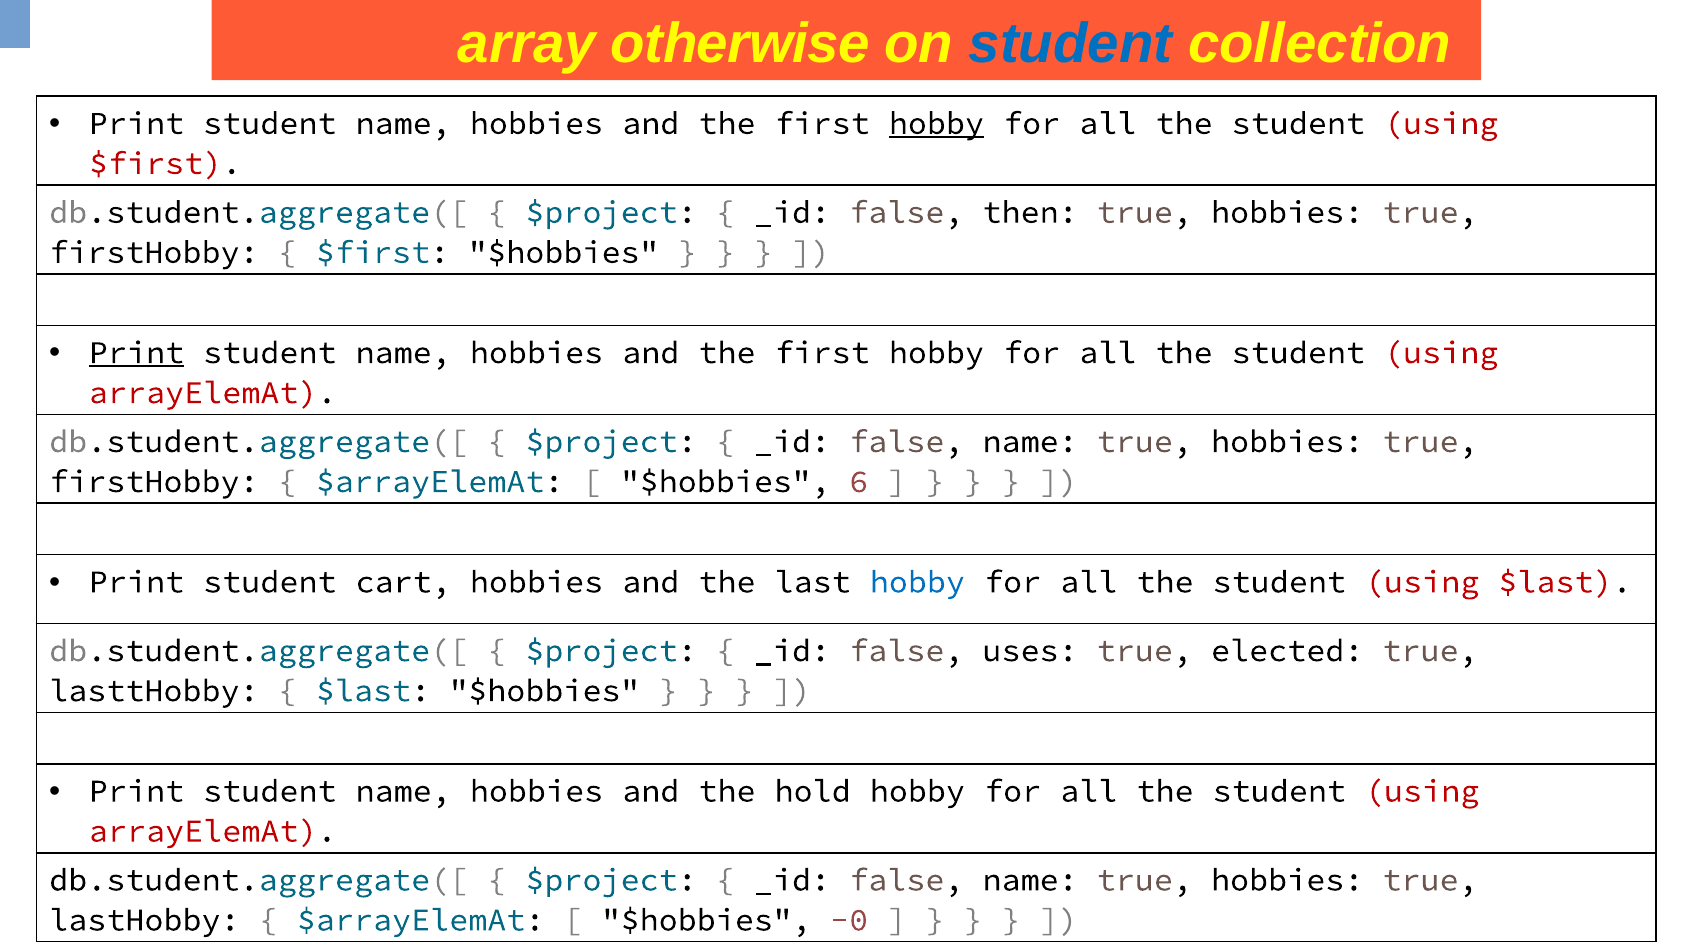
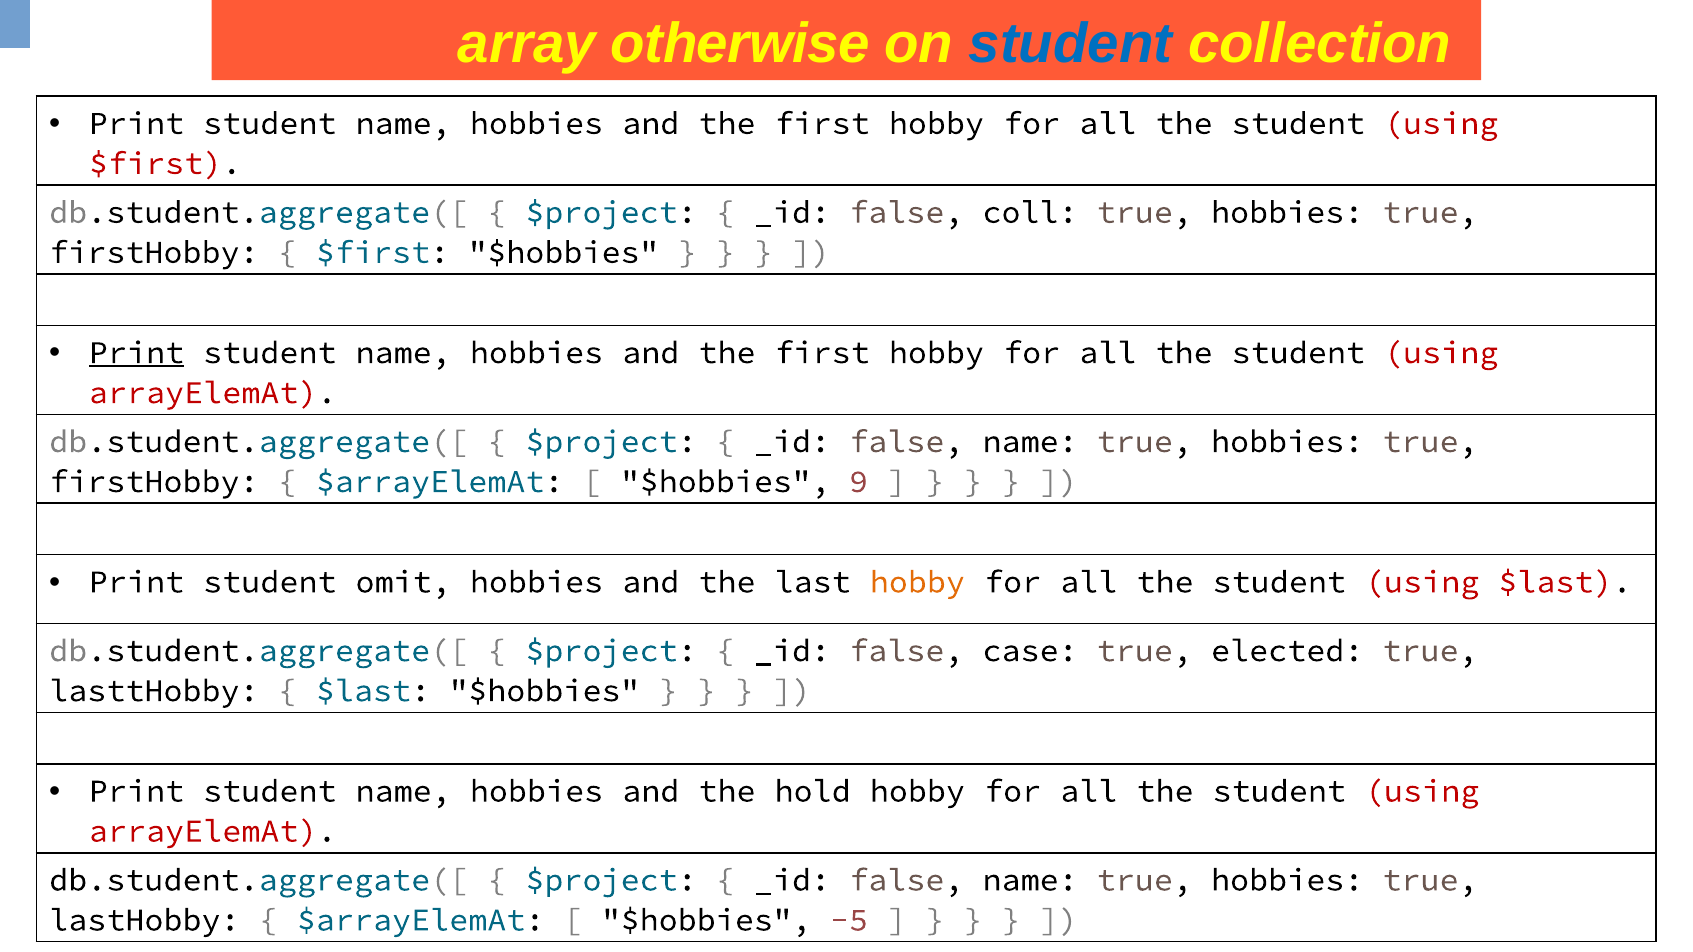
hobby at (936, 123) underline: present -> none
then: then -> coll
6: 6 -> 9
cart: cart -> omit
hobby at (917, 582) colour: blue -> orange
uses: uses -> case
-0: -0 -> -5
